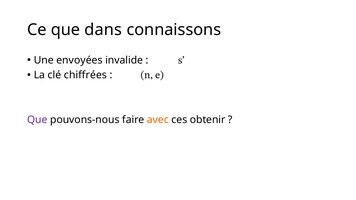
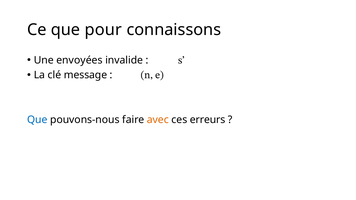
dans: dans -> pour
chiffrées: chiffrées -> message
Que at (37, 120) colour: purple -> blue
obtenir: obtenir -> erreurs
